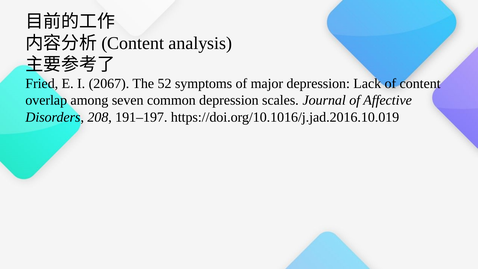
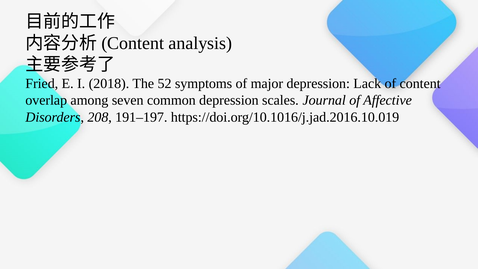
2067: 2067 -> 2018
